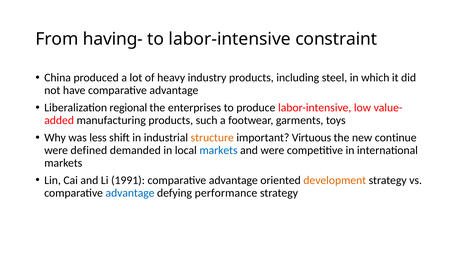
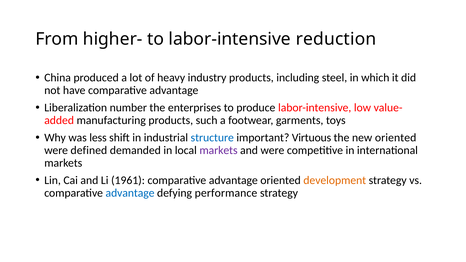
having-: having- -> higher-
constraint: constraint -> reduction
regional: regional -> number
structure colour: orange -> blue
new continue: continue -> oriented
markets at (218, 150) colour: blue -> purple
1991: 1991 -> 1961
